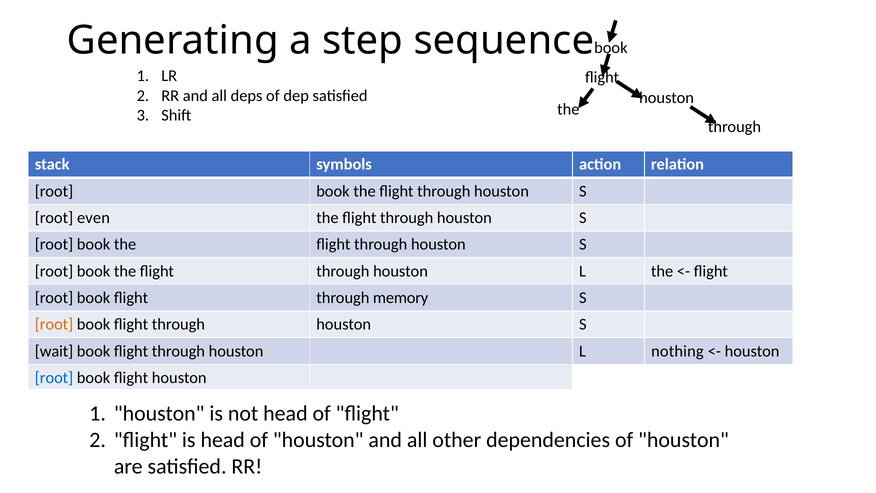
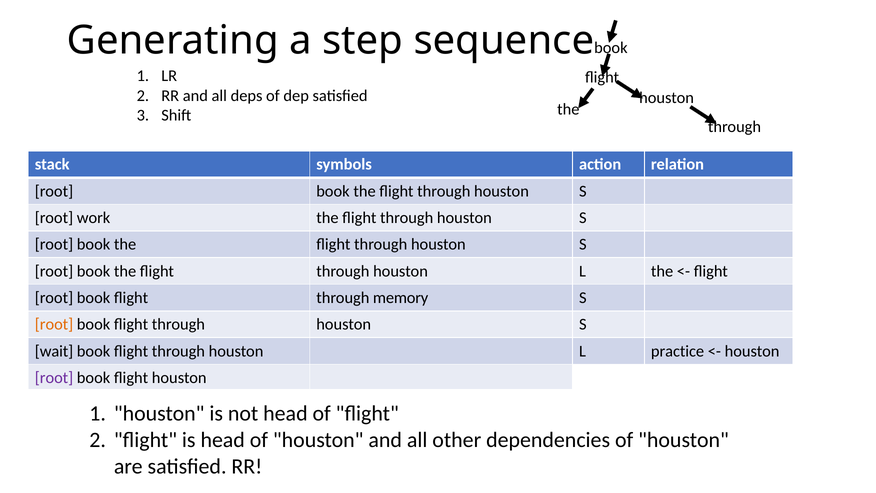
even: even -> work
nothing: nothing -> practice
root at (54, 378) colour: blue -> purple
